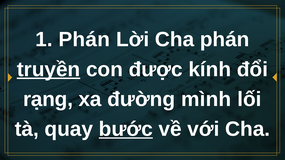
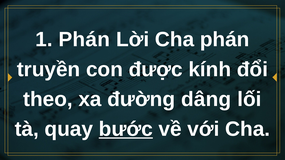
truyền underline: present -> none
rạng: rạng -> theo
mình: mình -> dâng
